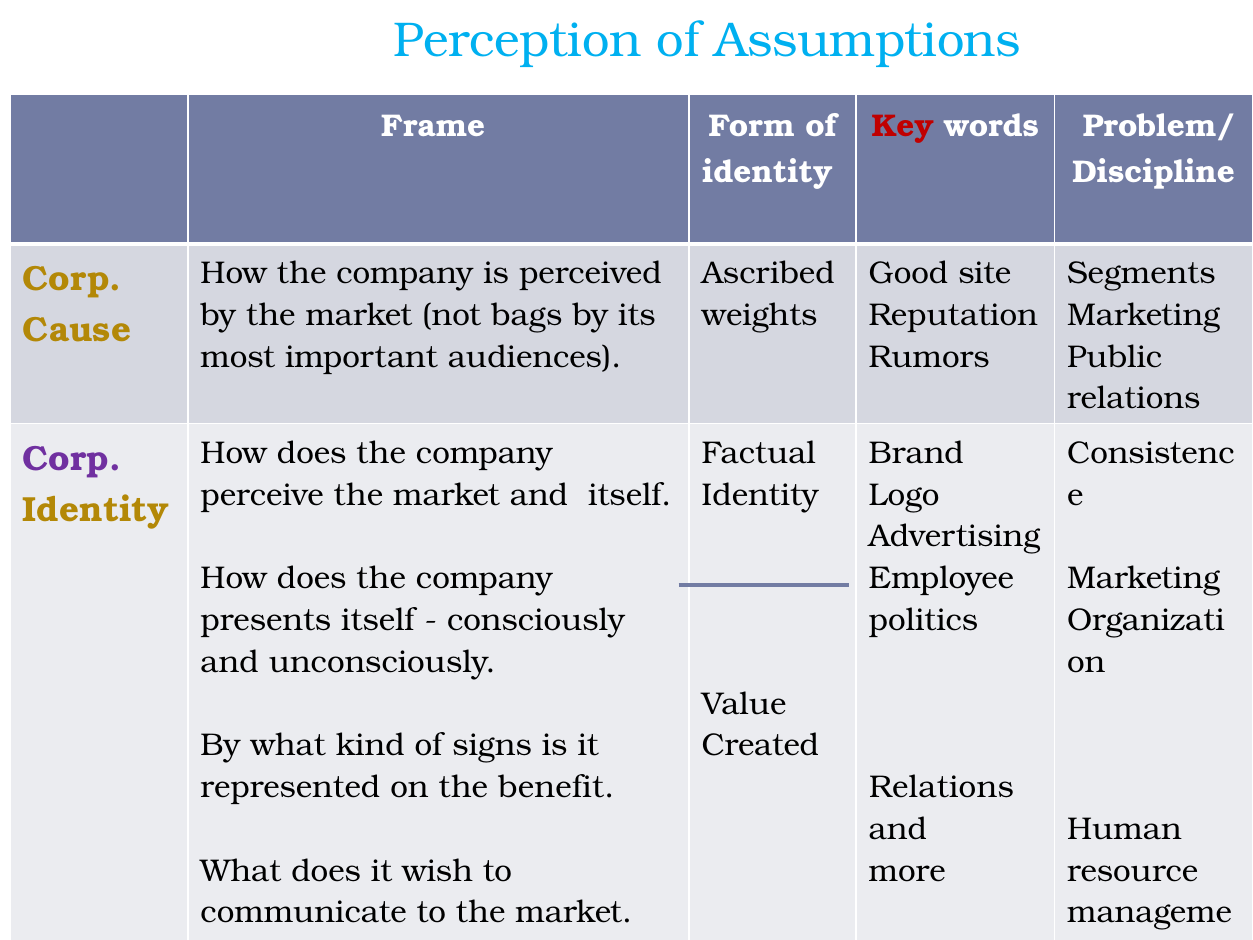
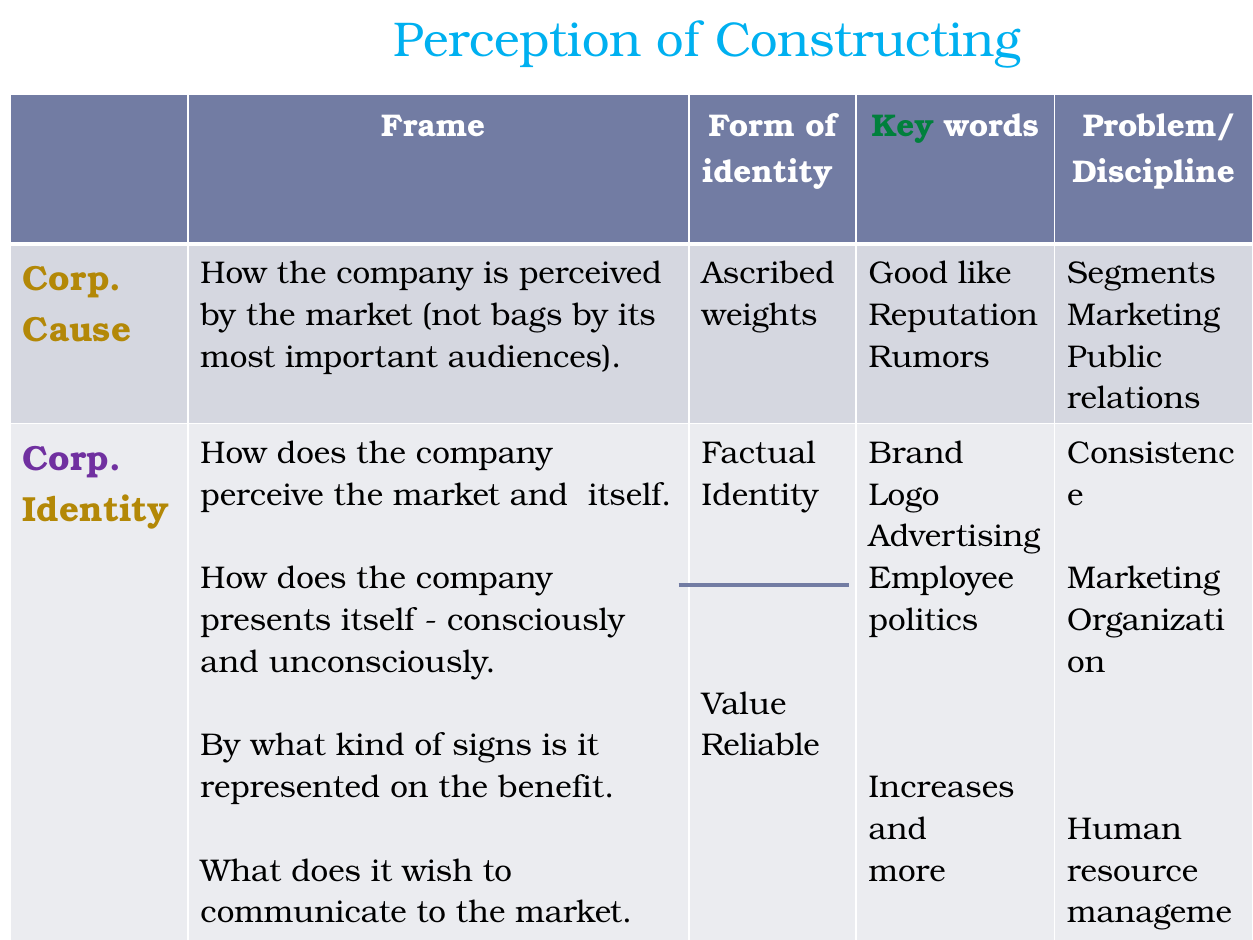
Assumptions: Assumptions -> Constructing
Key colour: red -> green
site: site -> like
Created: Created -> Reliable
Relations at (942, 787): Relations -> Increases
